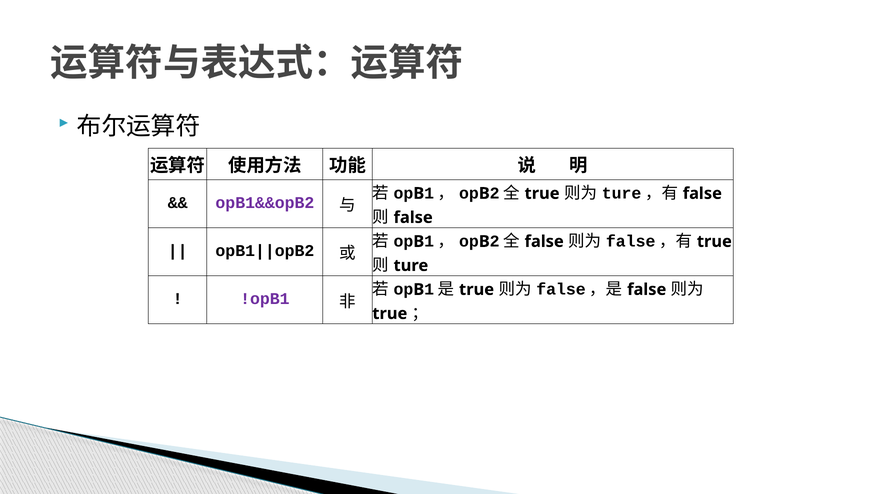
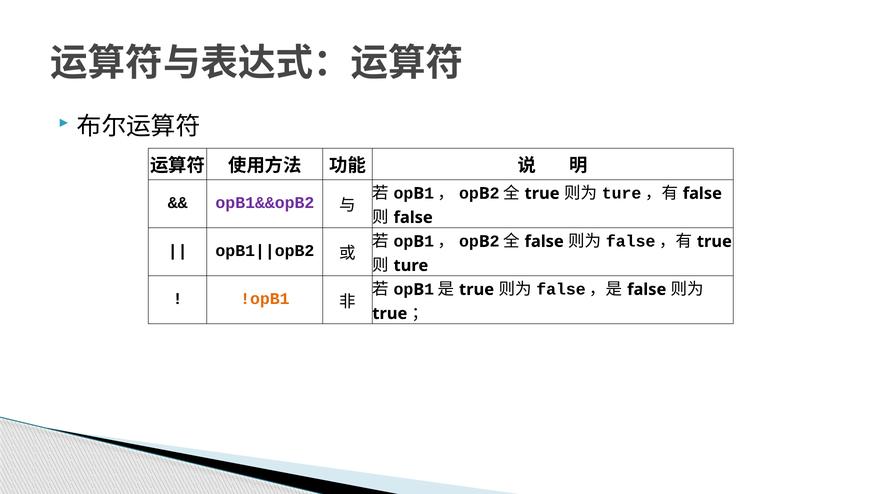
!opB1 colour: purple -> orange
